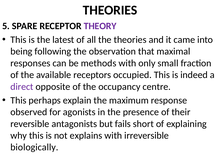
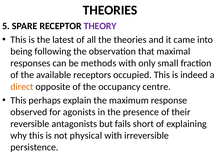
direct colour: purple -> orange
explains: explains -> physical
biologically: biologically -> persistence
